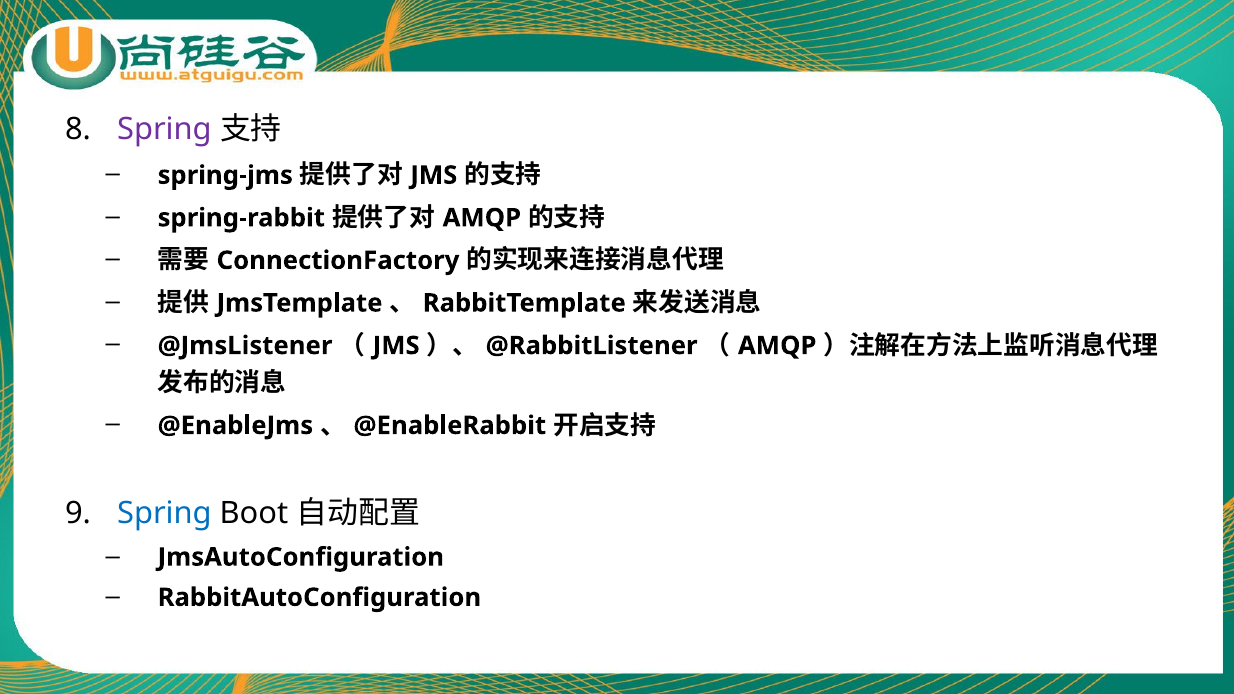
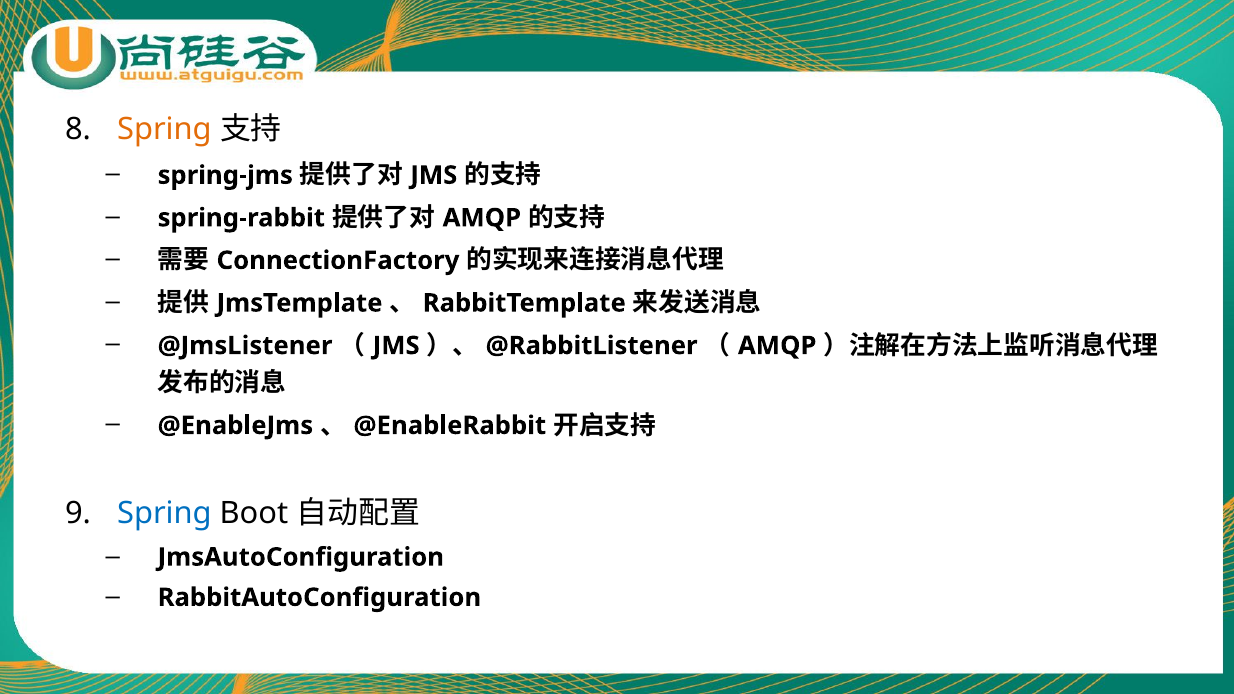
Spring at (164, 129) colour: purple -> orange
